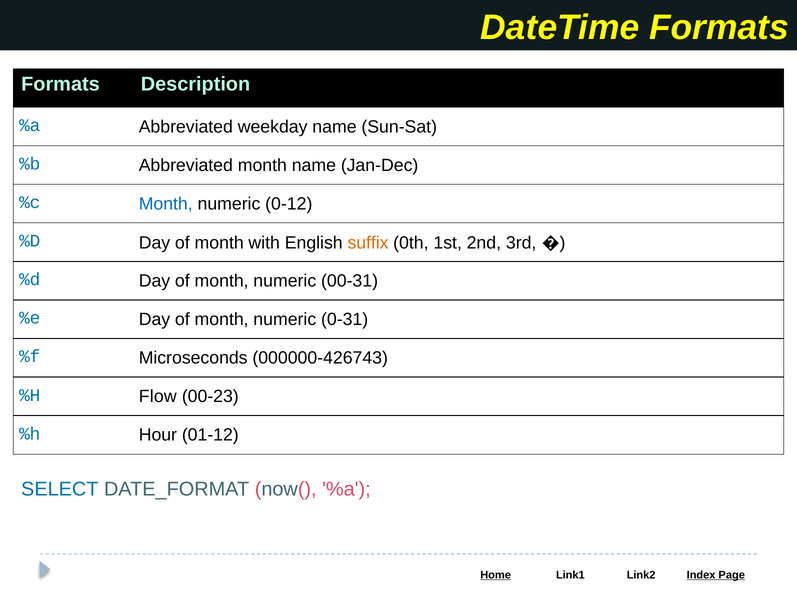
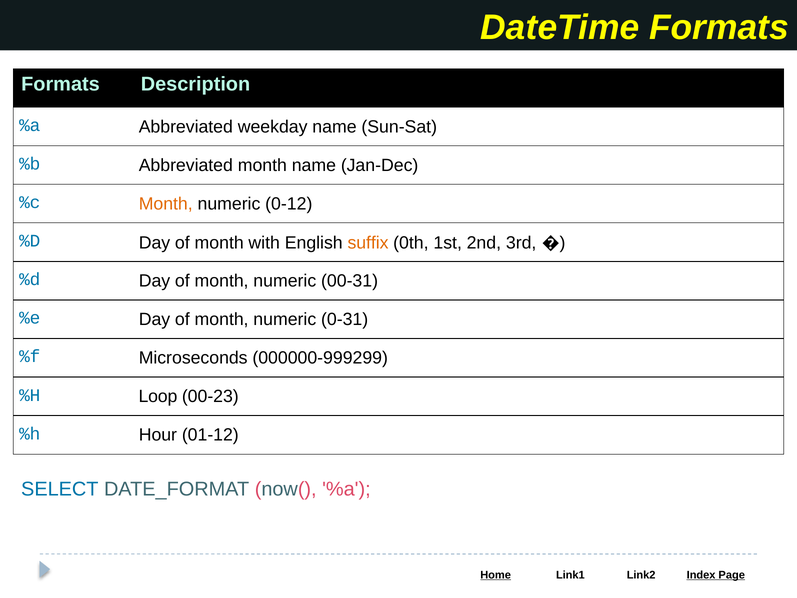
Month at (166, 204) colour: blue -> orange
000000-426743: 000000-426743 -> 000000-999299
Flow: Flow -> Loop
